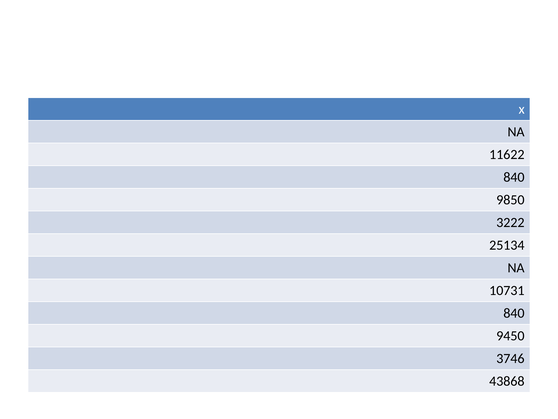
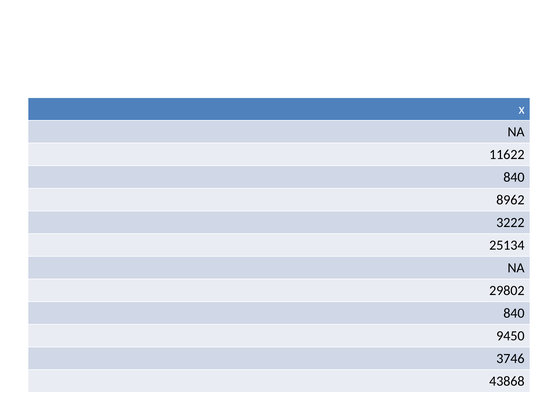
9850: 9850 -> 8962
10731: 10731 -> 29802
